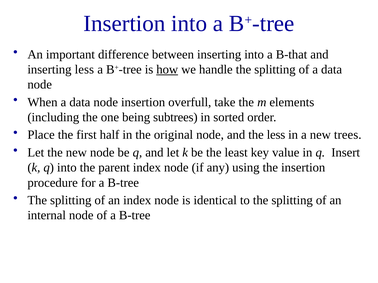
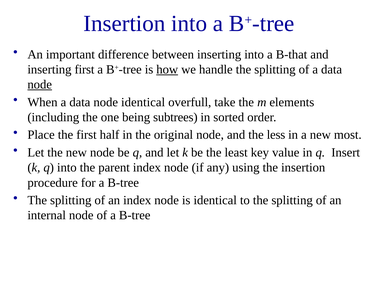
inserting less: less -> first
node at (40, 85) underline: none -> present
node insertion: insertion -> identical
trees: trees -> most
